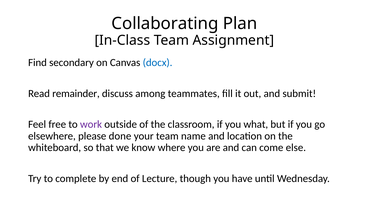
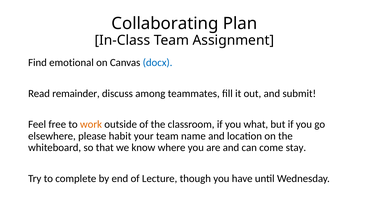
secondary: secondary -> emotional
work colour: purple -> orange
done: done -> habit
else: else -> stay
